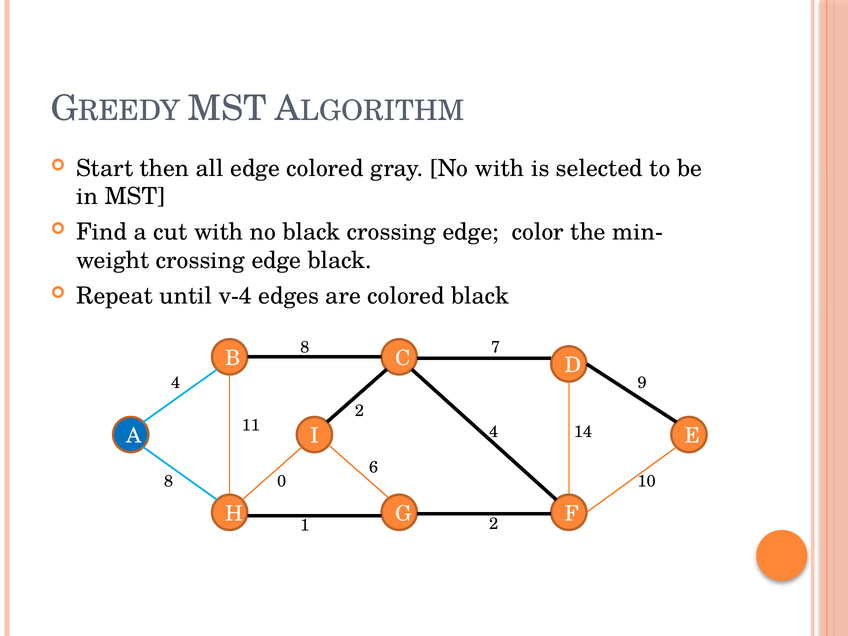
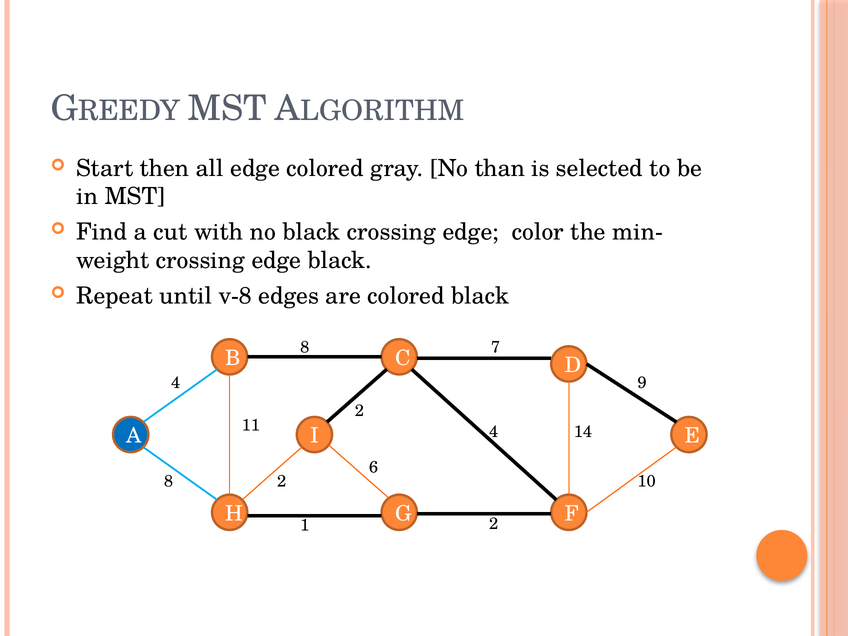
No with: with -> than
v-4: v-4 -> v-8
8 0: 0 -> 2
